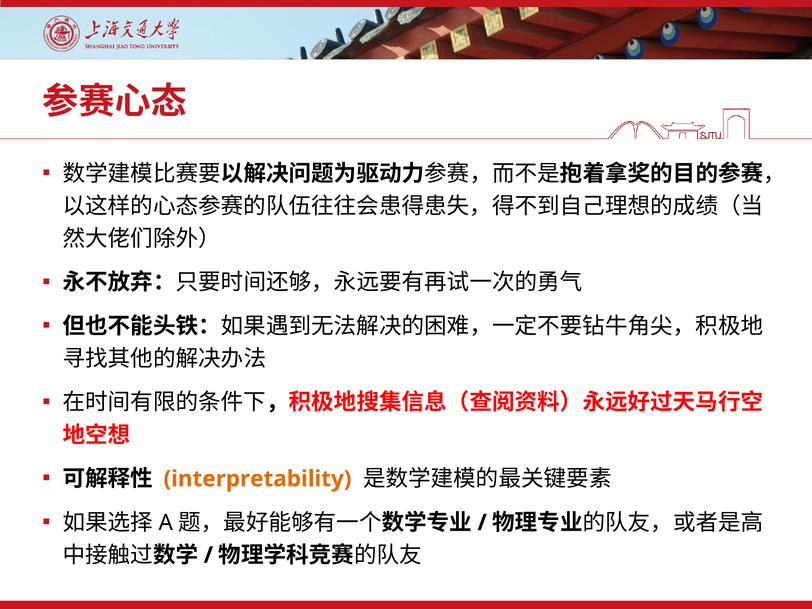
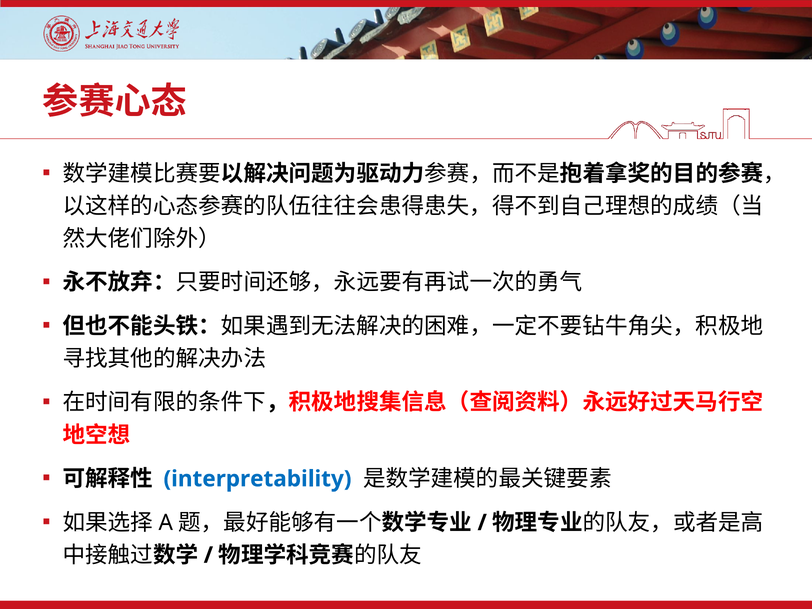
interpretability colour: orange -> blue
